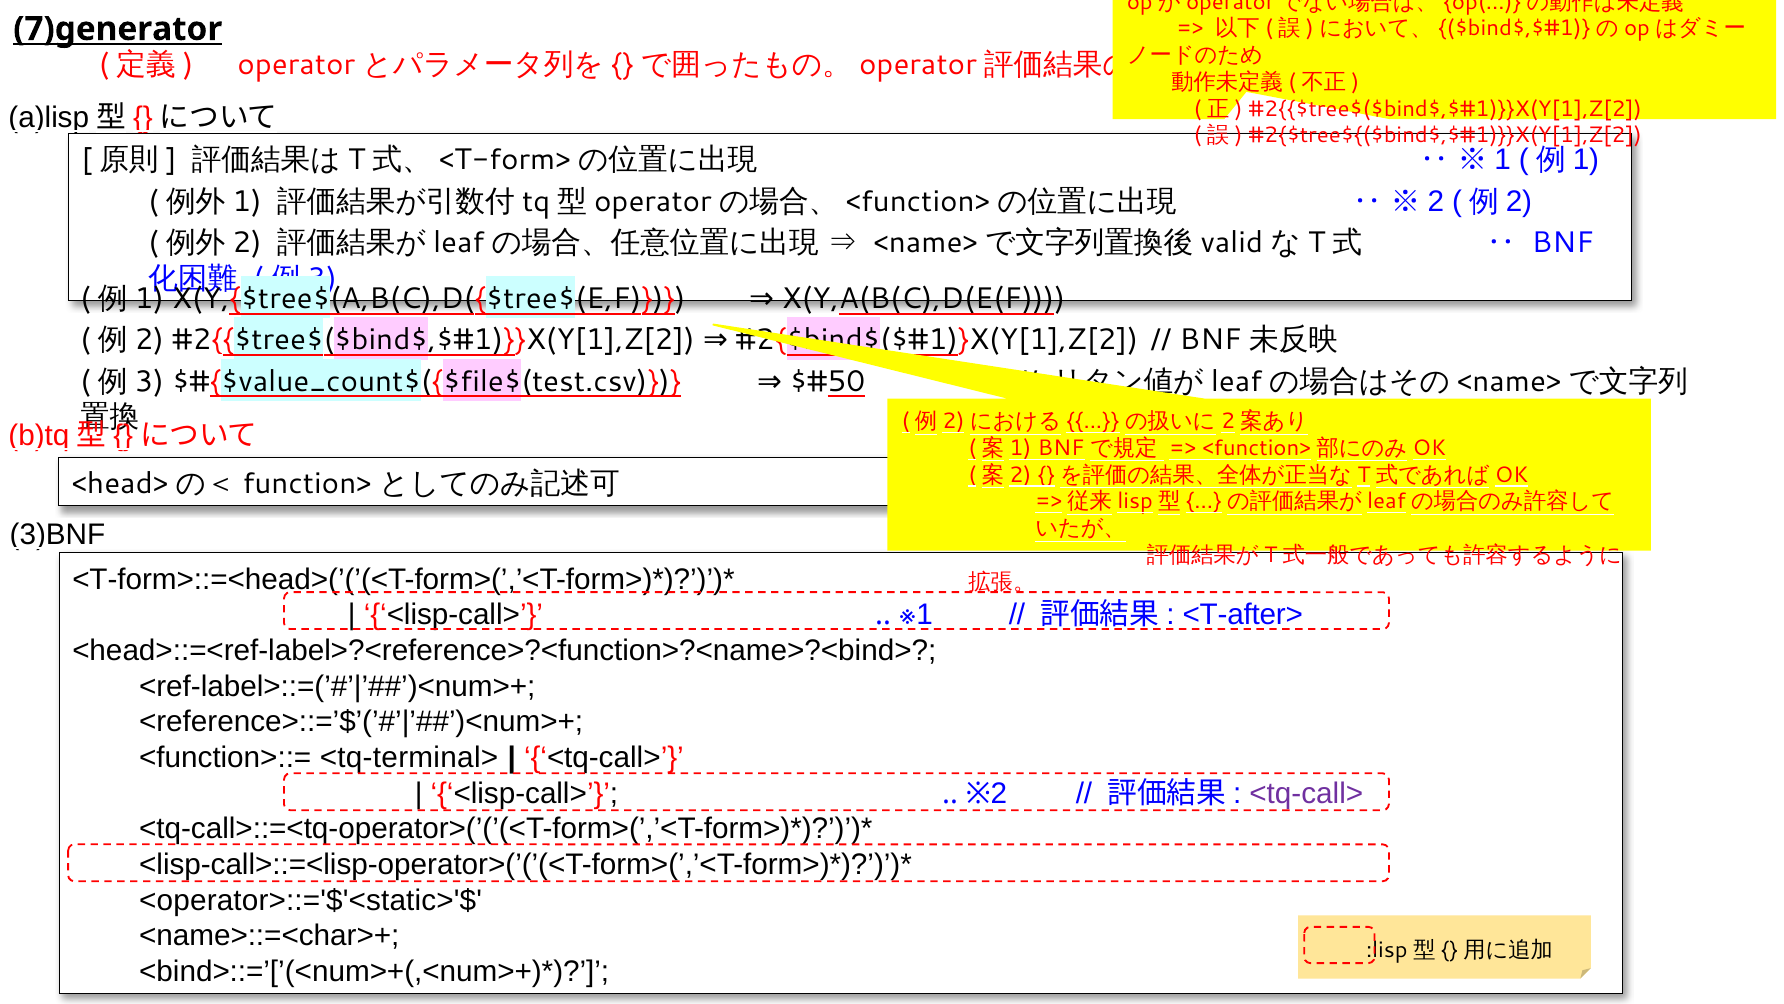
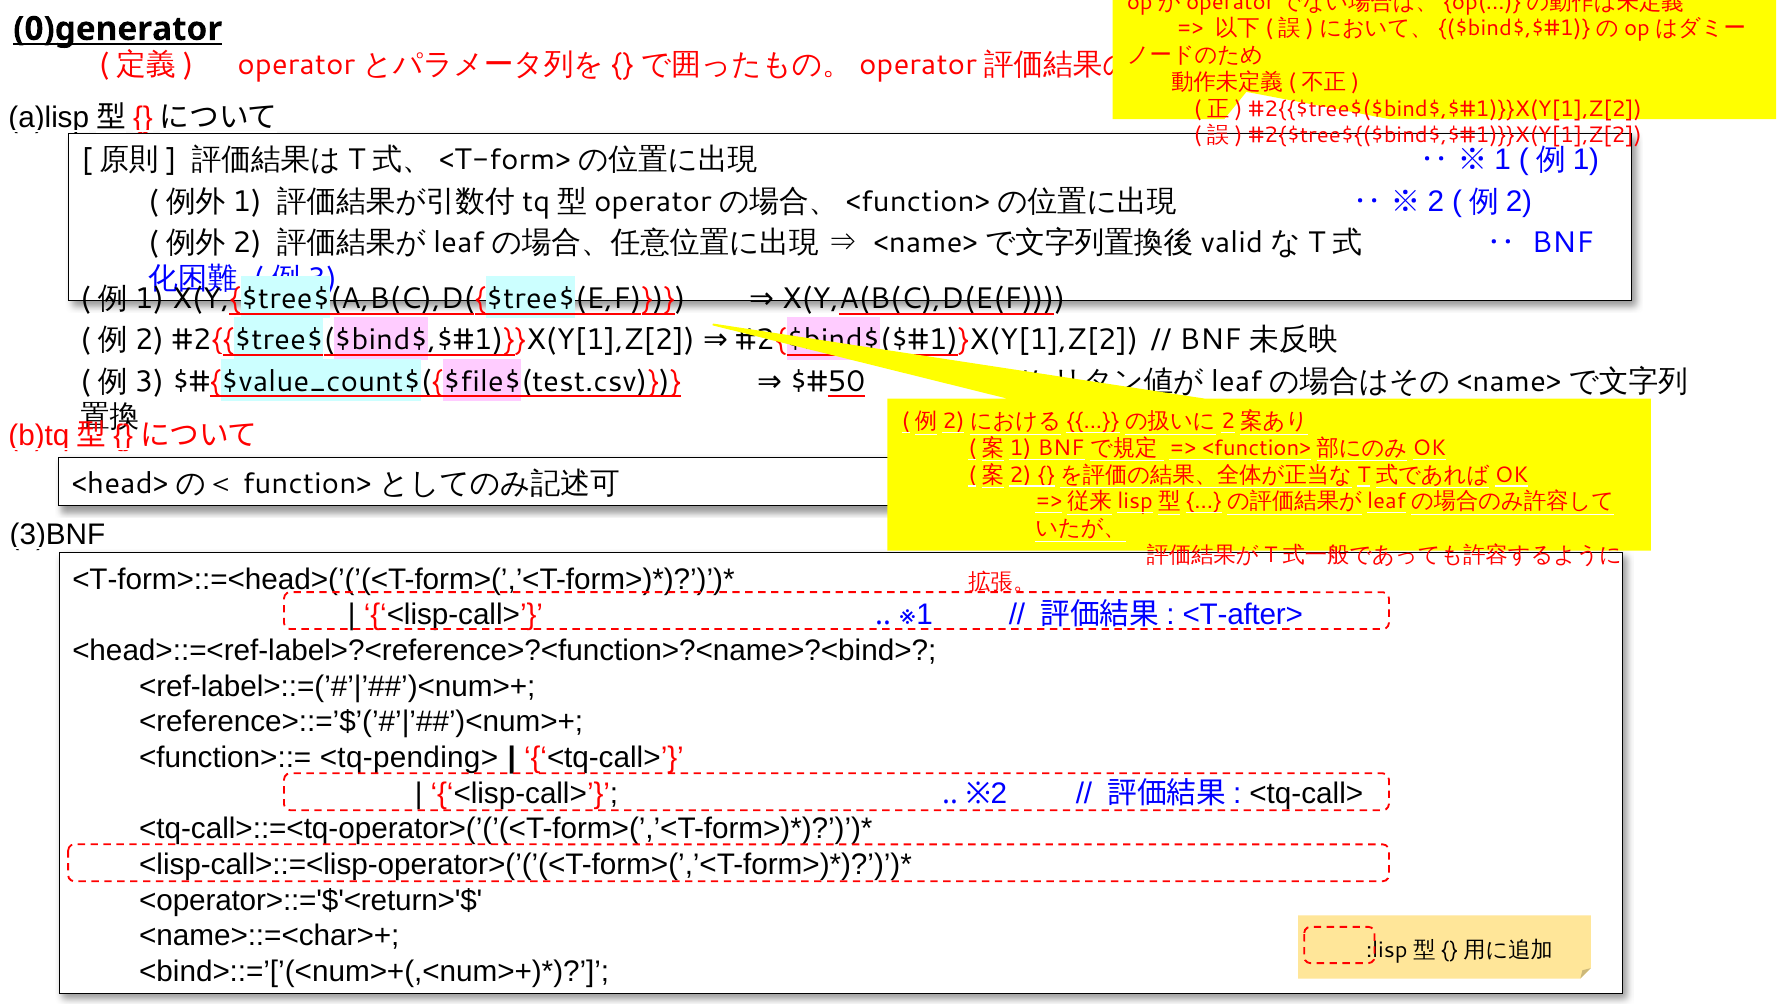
7)generator: 7)generator -> 0)generator
<tq-terminal>: <tq-terminal> -> <tq-pending>
<tq-call> at (1306, 793) colour: purple -> black
<operator>::='$'<static>'$: <operator>::='$'<static>'$ -> <operator>::='$'<return>'$
